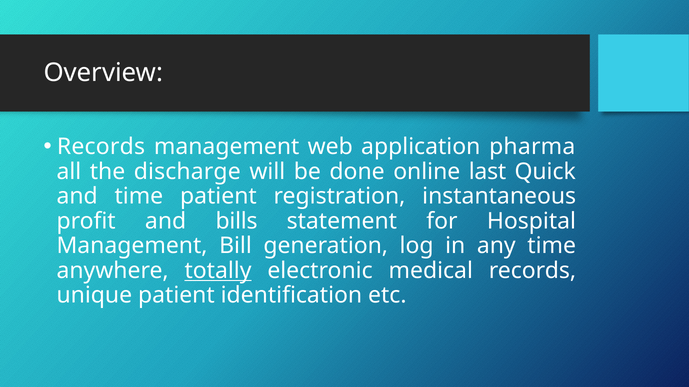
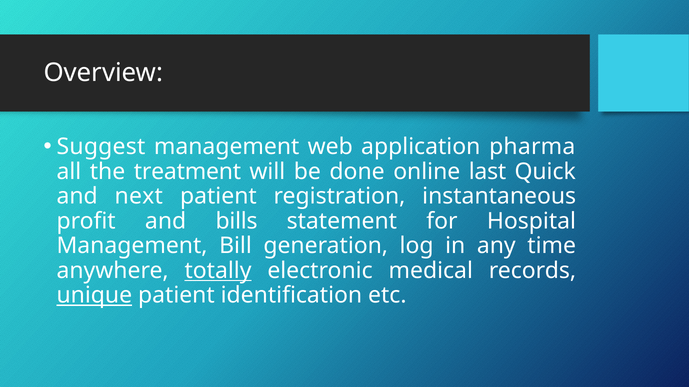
Records at (101, 147): Records -> Suggest
discharge: discharge -> treatment
and time: time -> next
unique underline: none -> present
